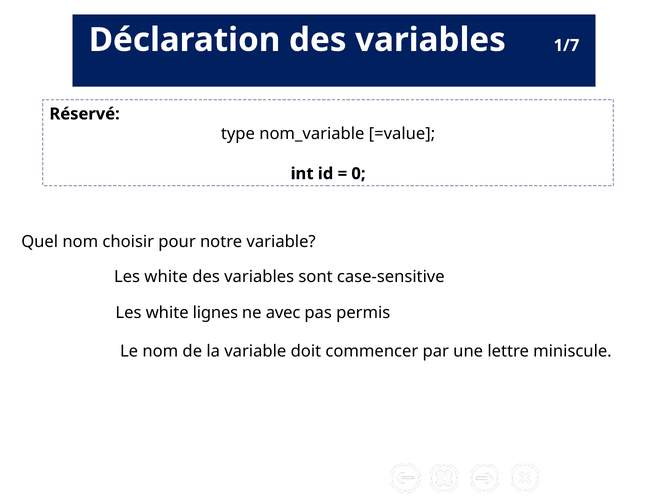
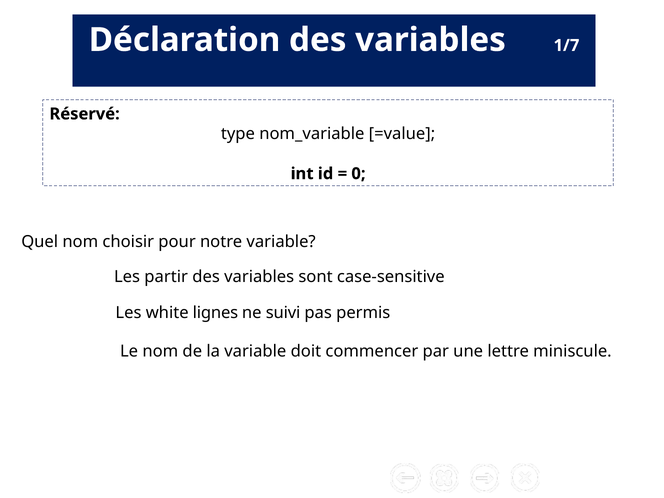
white at (166, 277): white -> partir
avec: avec -> suivi
